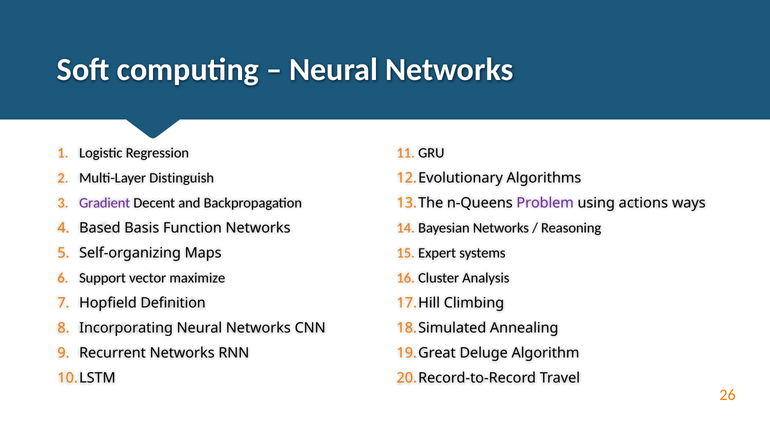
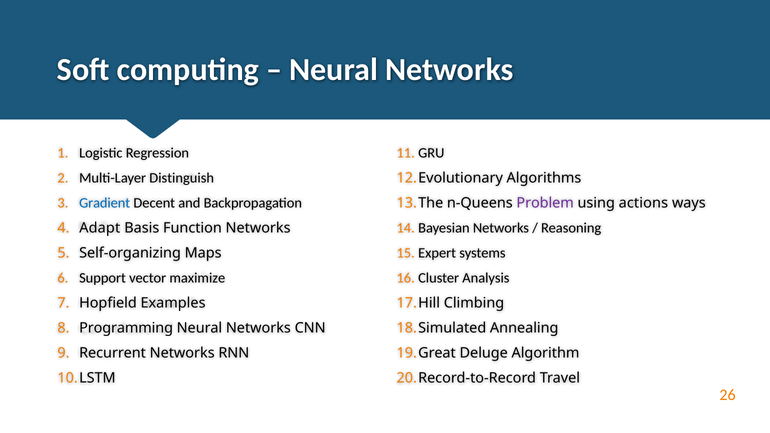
Gradient colour: purple -> blue
Based: Based -> Adapt
Definition: Definition -> Examples
Incorporating: Incorporating -> Programming
